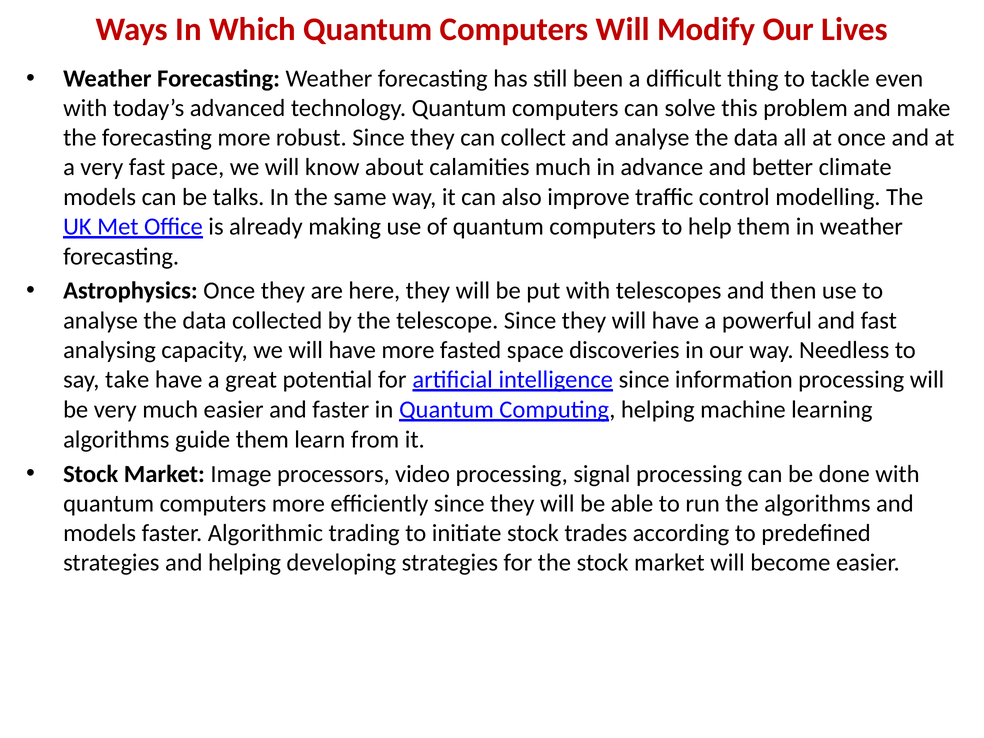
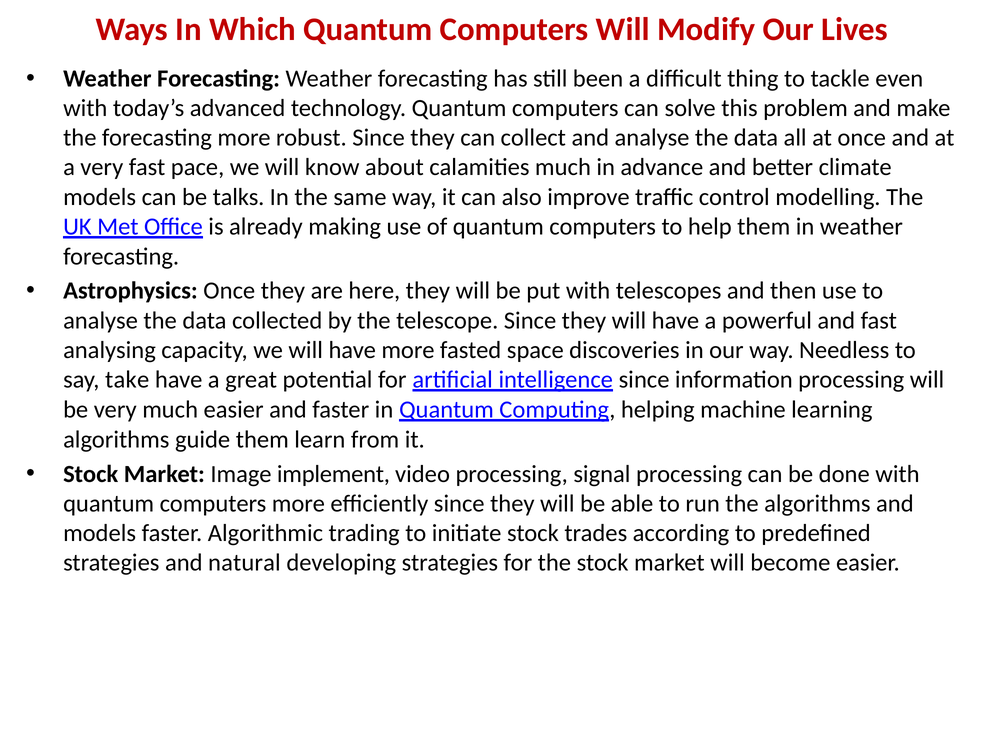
processors: processors -> implement
and helping: helping -> natural
